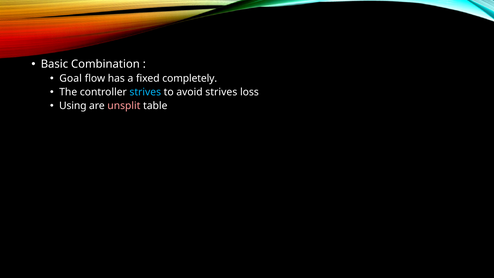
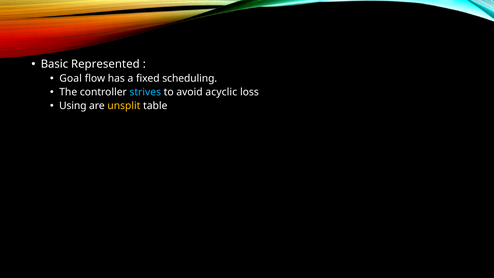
Combination: Combination -> Represented
completely: completely -> scheduling
avoid strives: strives -> acyclic
unsplit colour: pink -> yellow
